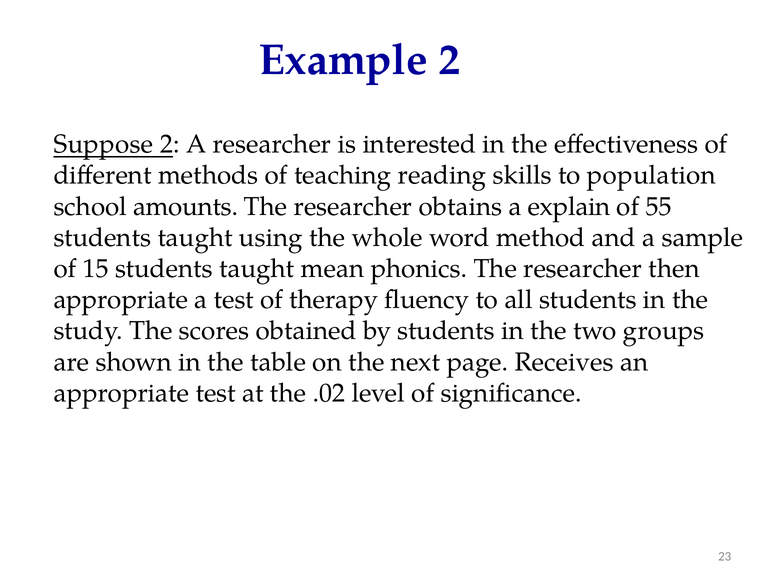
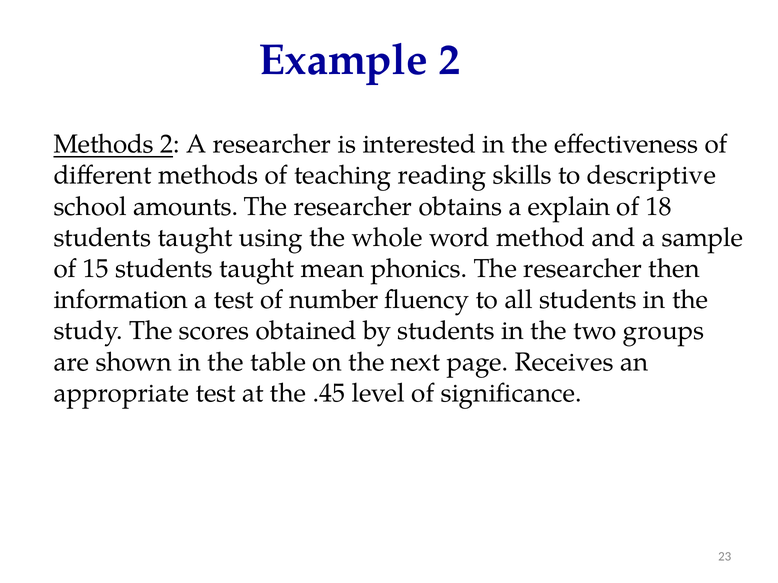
Suppose at (104, 144): Suppose -> Methods
population: population -> descriptive
55: 55 -> 18
appropriate at (121, 300): appropriate -> information
therapy: therapy -> number
.02: .02 -> .45
